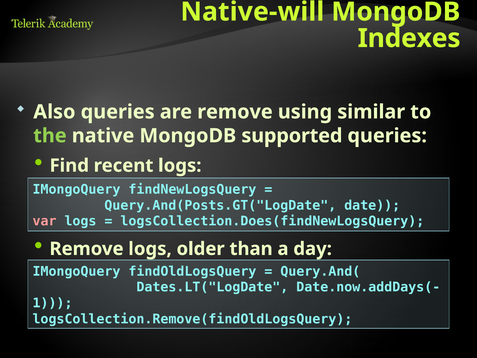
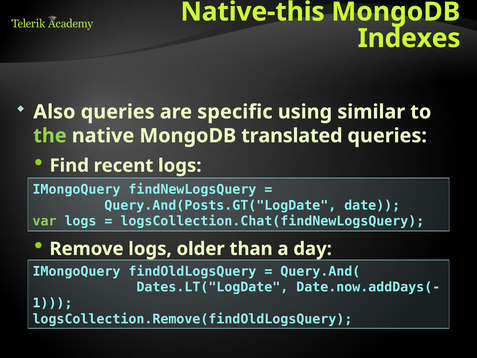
Native-will: Native-will -> Native-this
are remove: remove -> specific
supported: supported -> translated
var colour: pink -> light green
logsCollection.Does(findNewLogsQuery: logsCollection.Does(findNewLogsQuery -> logsCollection.Chat(findNewLogsQuery
